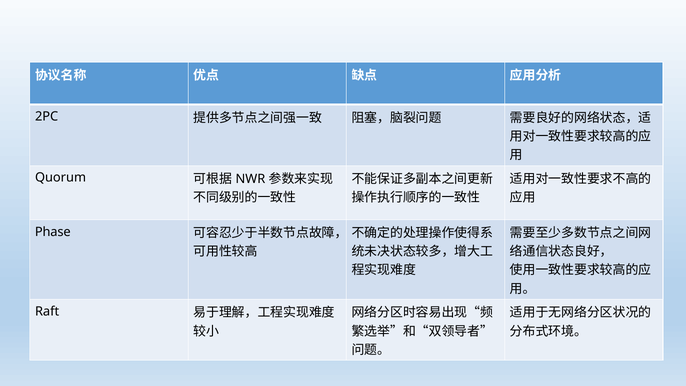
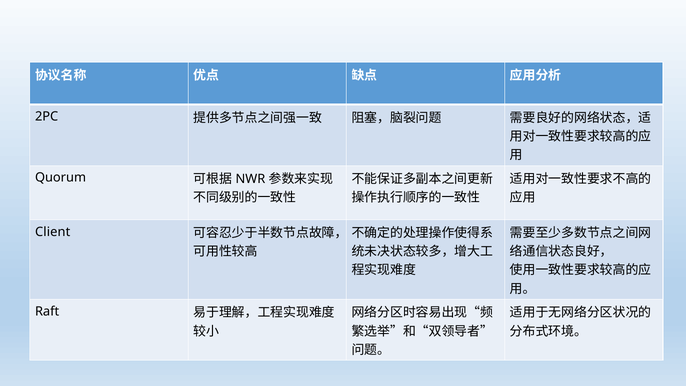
Phase: Phase -> Client
